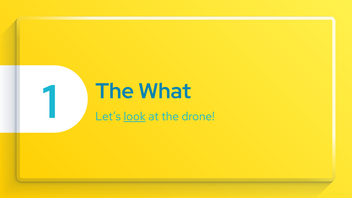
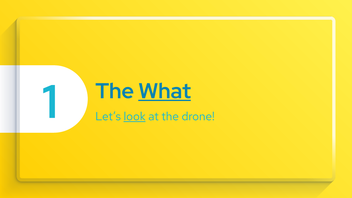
What underline: none -> present
